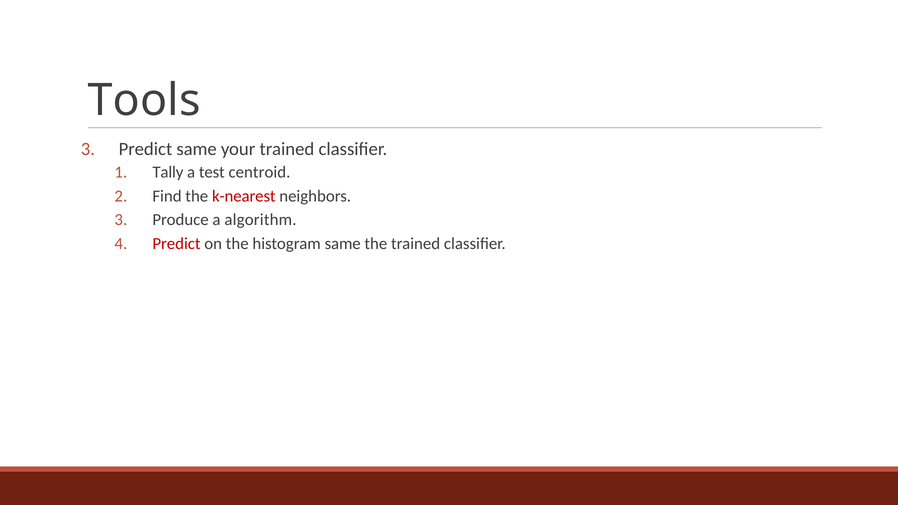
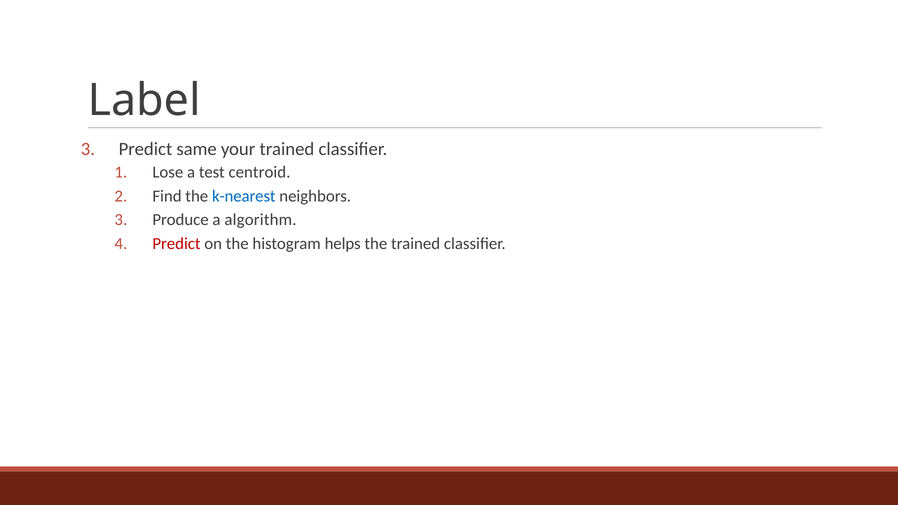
Tools: Tools -> Label
Tally: Tally -> Lose
k-nearest colour: red -> blue
histogram same: same -> helps
